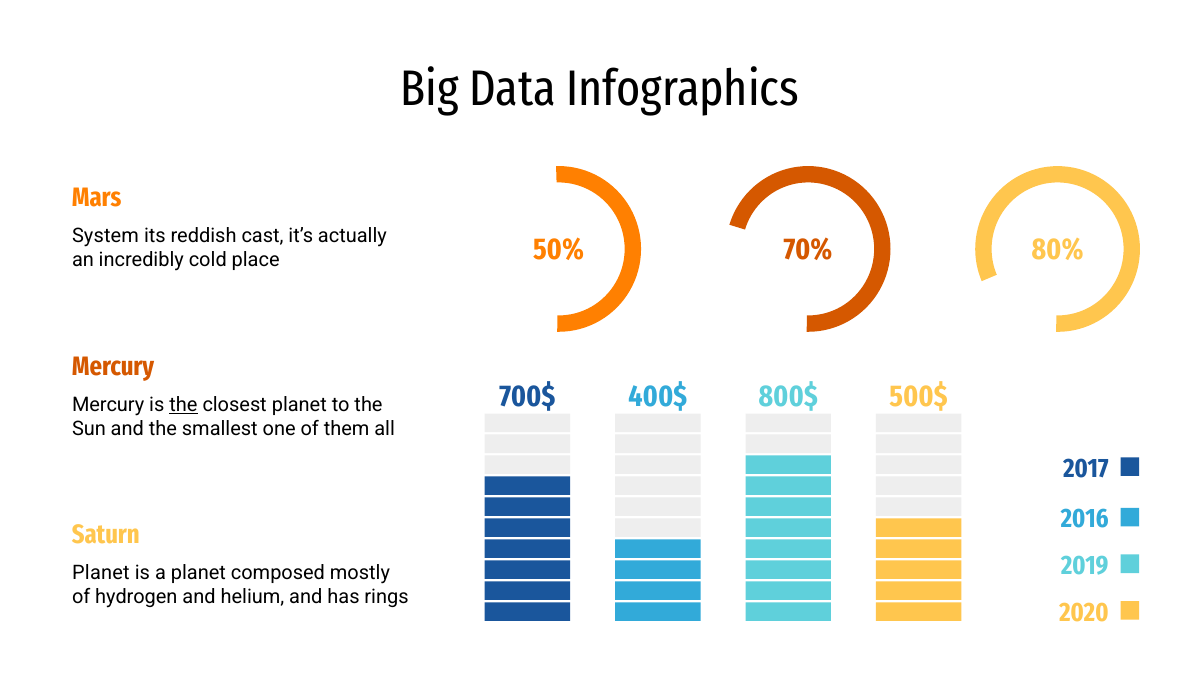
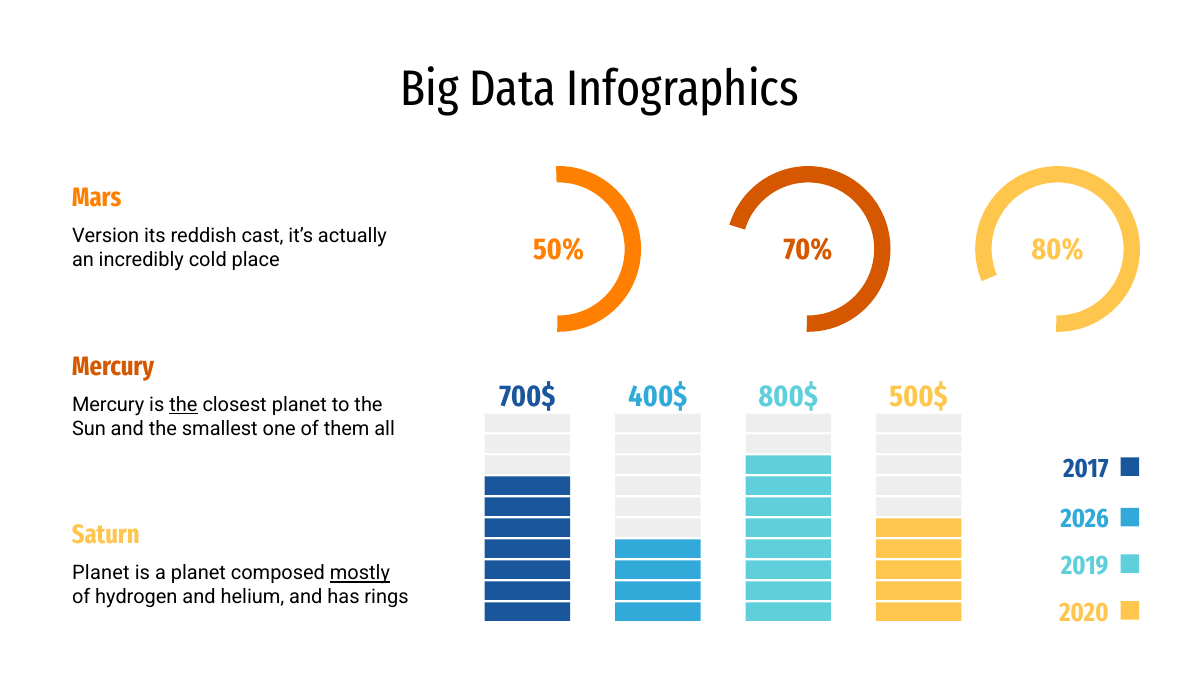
System: System -> Version
2016: 2016 -> 2026
mostly underline: none -> present
